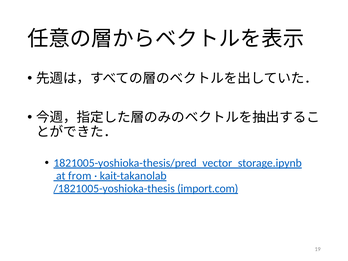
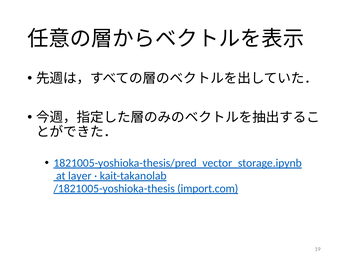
from: from -> layer
